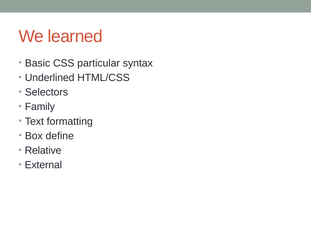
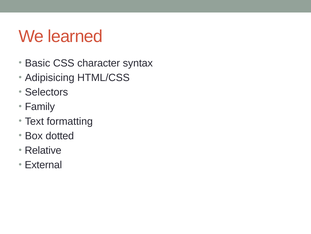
particular: particular -> character
Underlined: Underlined -> Adipisicing
define: define -> dotted
